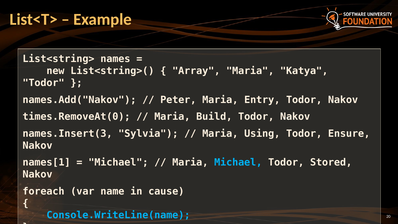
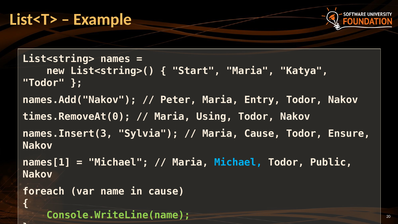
Array: Array -> Start
Build: Build -> Using
Maria Using: Using -> Cause
Stored: Stored -> Public
Console.WriteLine(name colour: light blue -> light green
